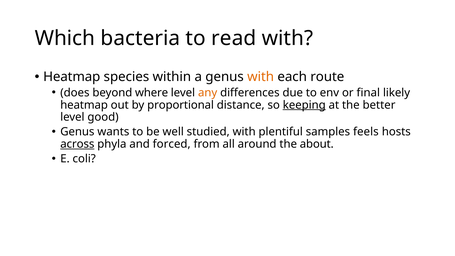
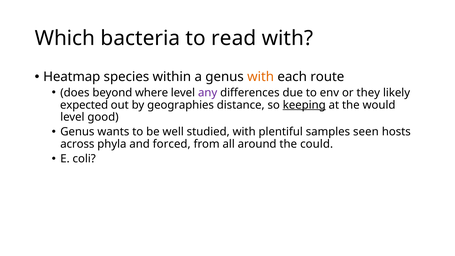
any colour: orange -> purple
final: final -> they
heatmap at (84, 105): heatmap -> expected
proportional: proportional -> geographies
better: better -> would
feels: feels -> seen
across underline: present -> none
about: about -> could
